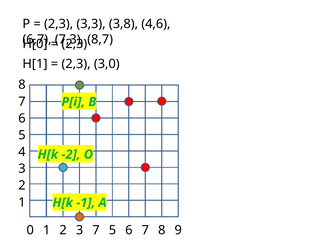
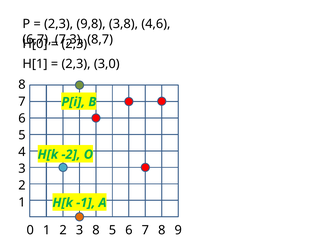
3,3: 3,3 -> 9,8
3 7: 7 -> 8
